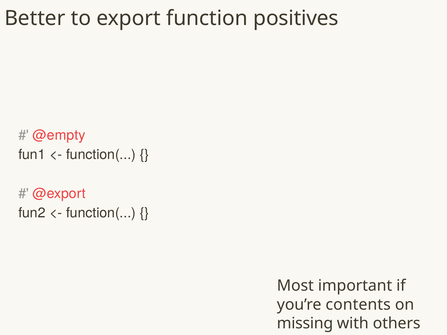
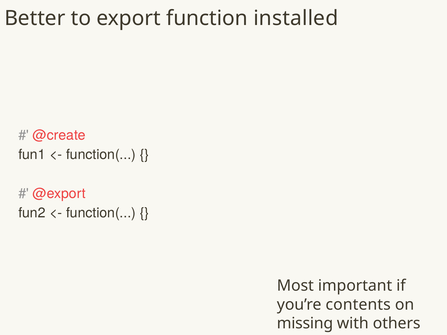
positives: positives -> installed
@empty: @empty -> @create
